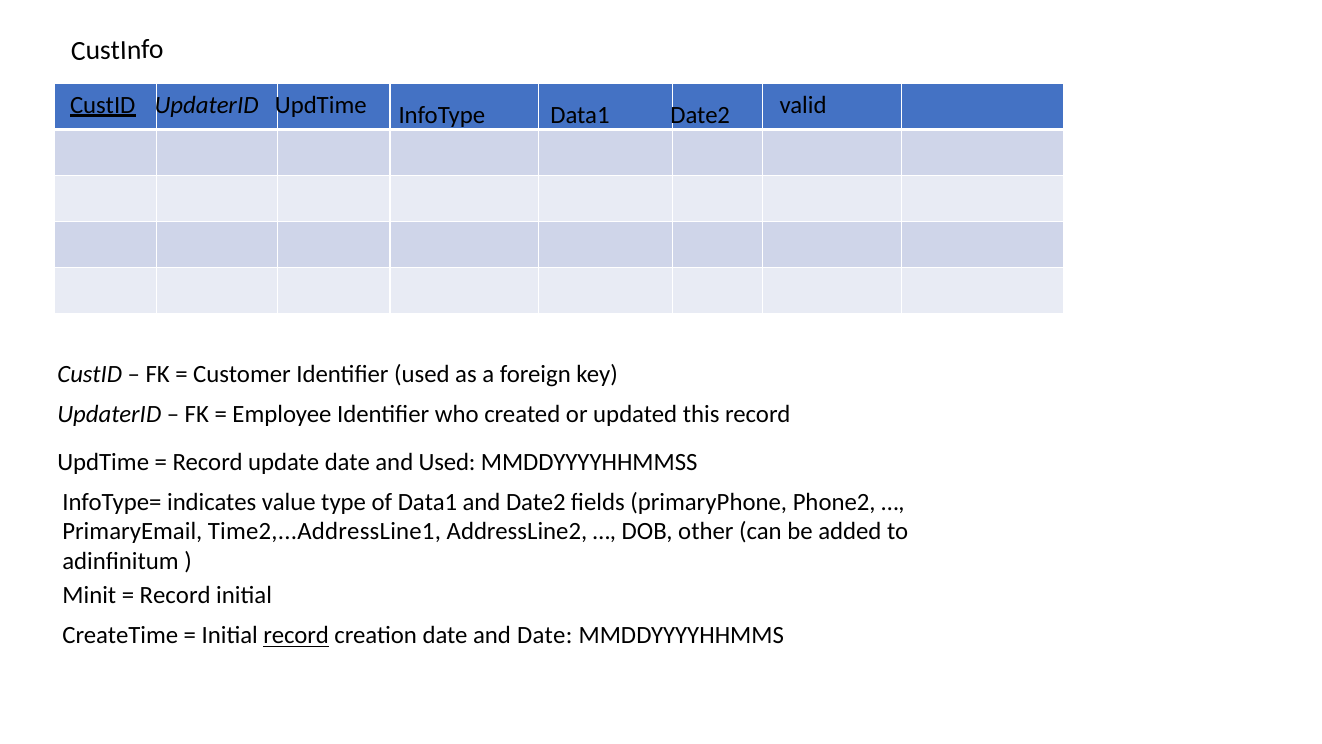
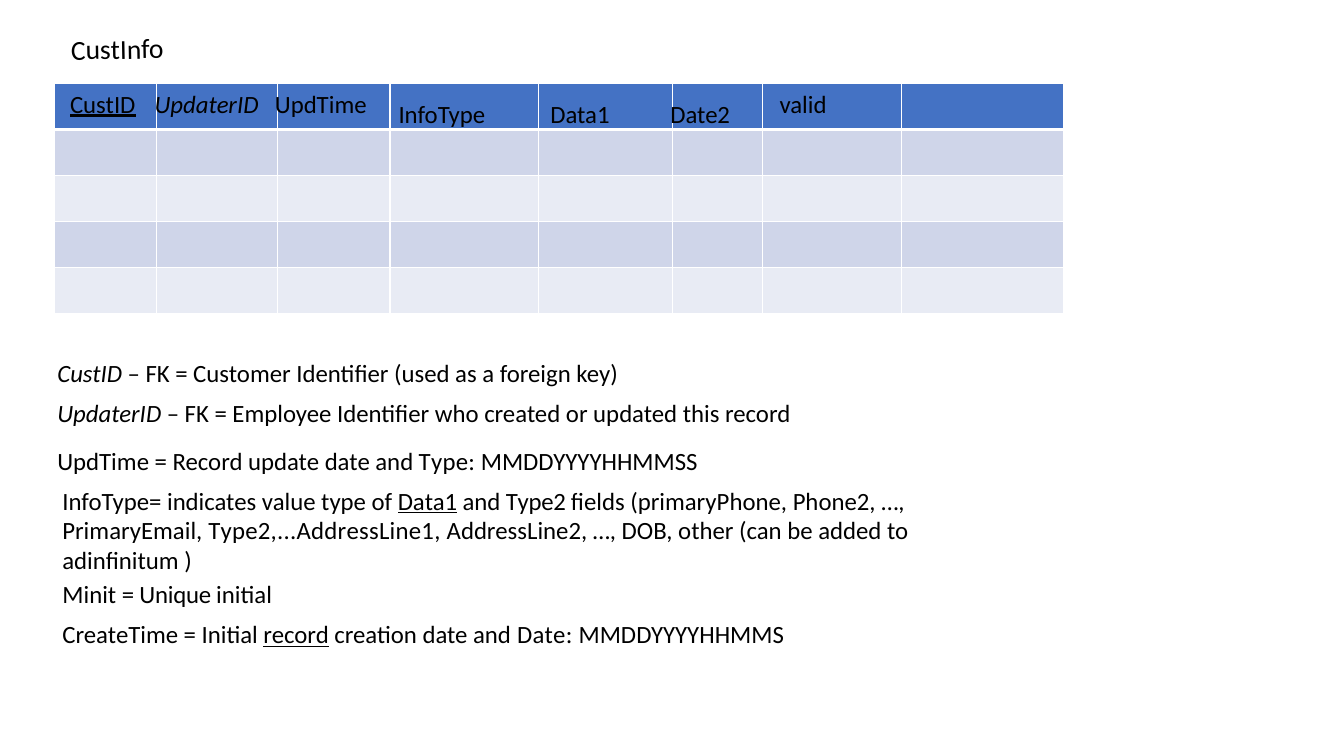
and Used: Used -> Type
Data1 at (428, 502) underline: none -> present
and Date2: Date2 -> Type2
Time2,...AddressLine1: Time2,...AddressLine1 -> Type2,...AddressLine1
Record at (175, 595): Record -> Unique
